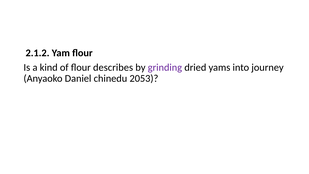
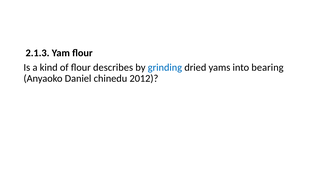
2.1.2: 2.1.2 -> 2.1.3
grinding colour: purple -> blue
journey: journey -> bearing
2053: 2053 -> 2012
